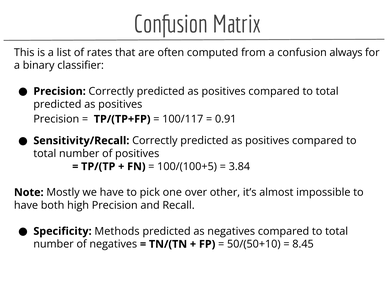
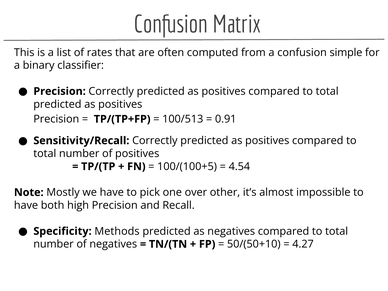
always: always -> simple
100/117: 100/117 -> 100/513
3.84: 3.84 -> 4.54
8.45: 8.45 -> 4.27
